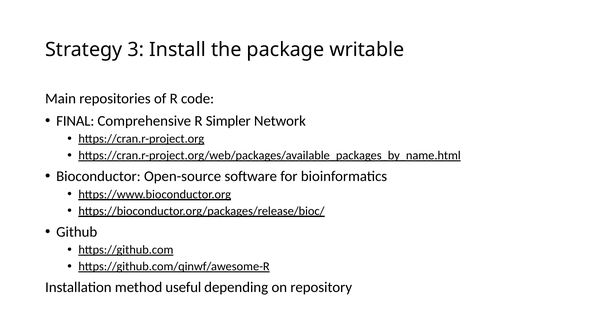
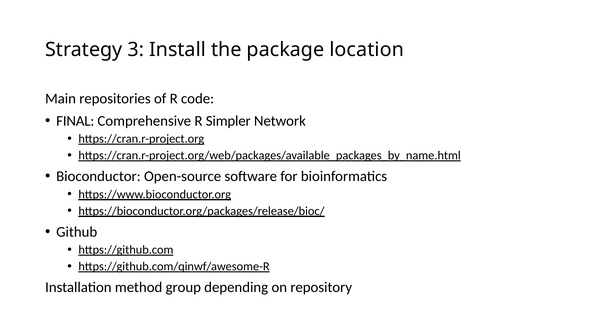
writable: writable -> location
useful: useful -> group
